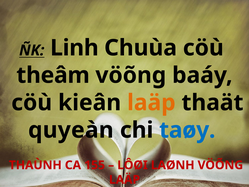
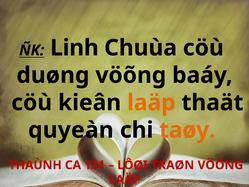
theâm: theâm -> duøng
taøy colour: blue -> orange
155: 155 -> 131
LAØNH: LAØNH -> TRAØN
